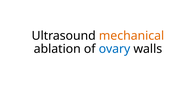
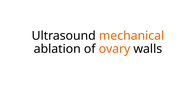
ovary colour: blue -> orange
